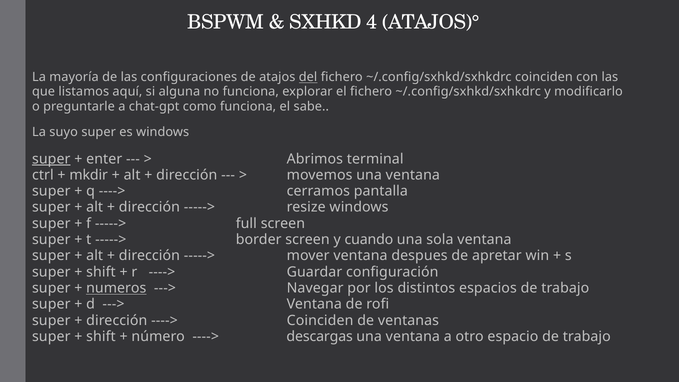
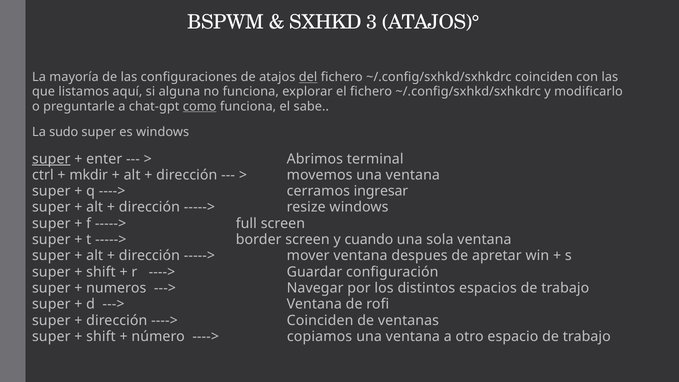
4: 4 -> 3
como underline: none -> present
suyo: suyo -> sudo
pantalla: pantalla -> ingresar
numeros underline: present -> none
descargas: descargas -> copiamos
